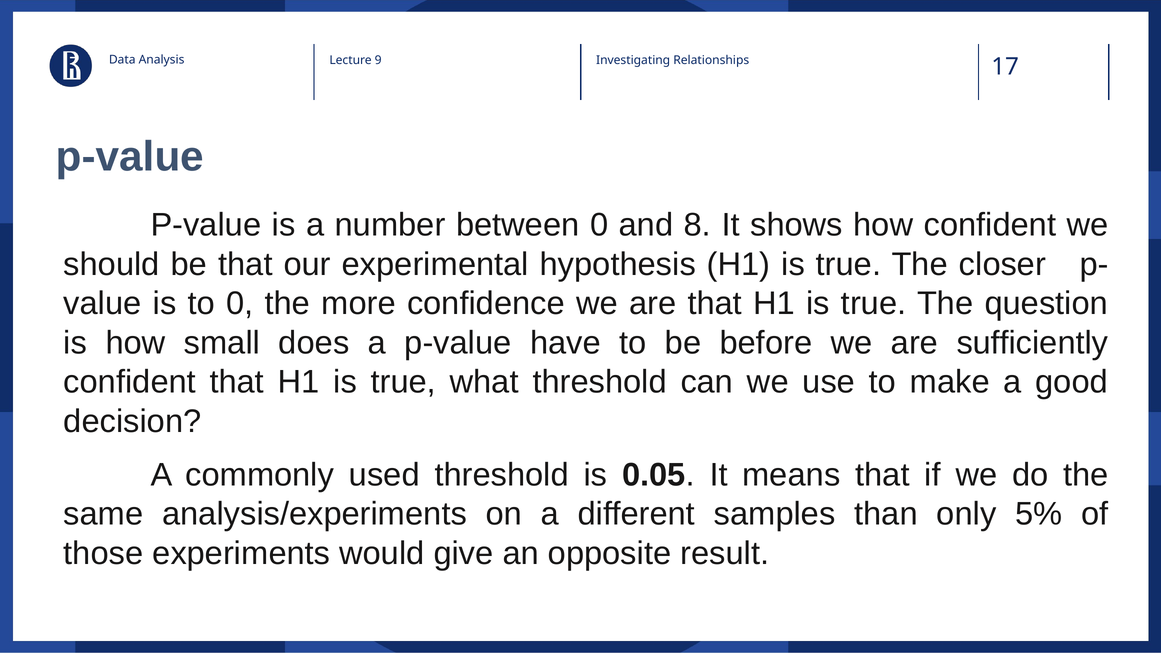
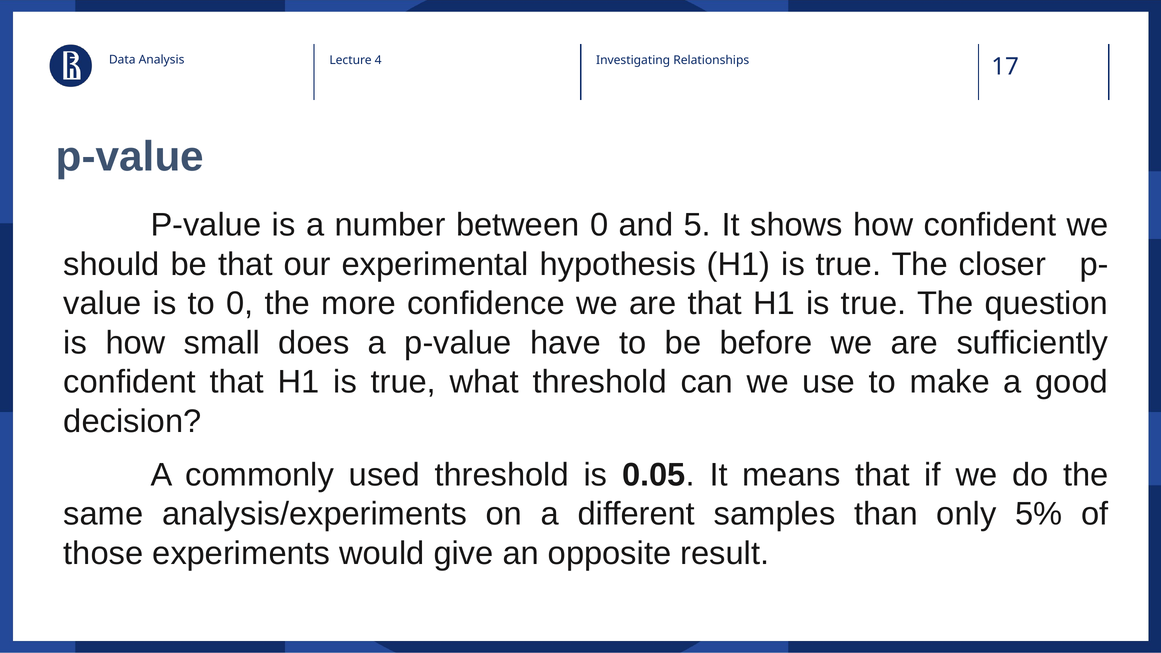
9: 9 -> 4
8: 8 -> 5
